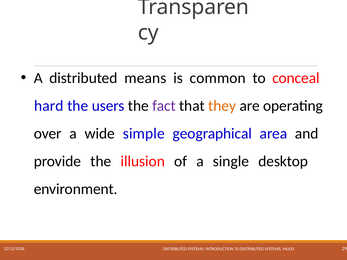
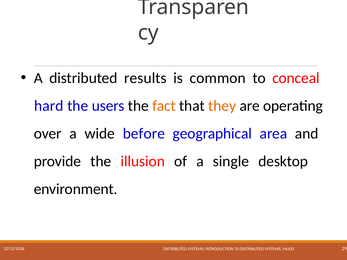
means: means -> results
fact colour: purple -> orange
simple: simple -> before
